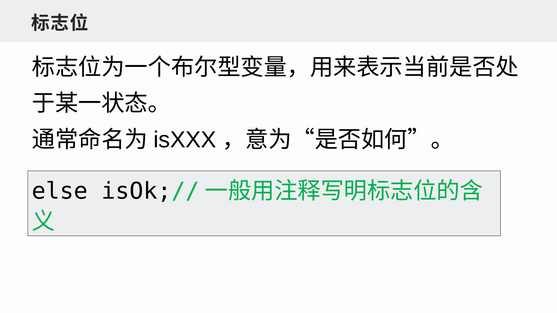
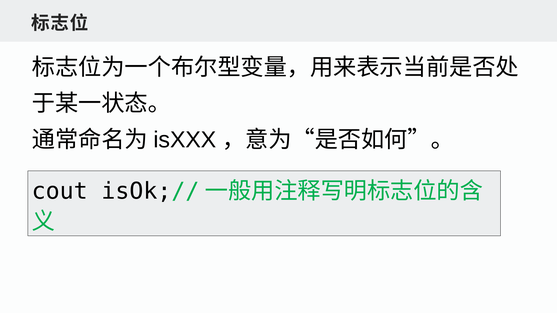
else: else -> cout
